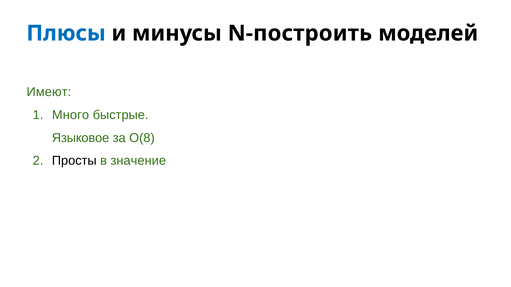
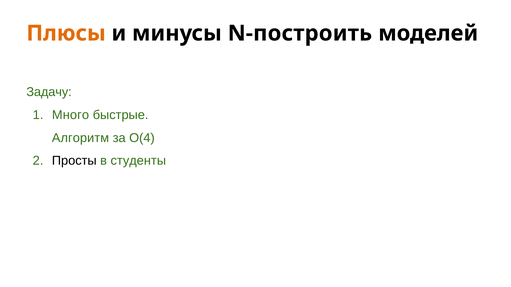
Плюсы colour: blue -> orange
Имеют: Имеют -> Задачу
Языковое: Языковое -> Алгоритм
О(8: О(8 -> О(4
значение: значение -> студенты
